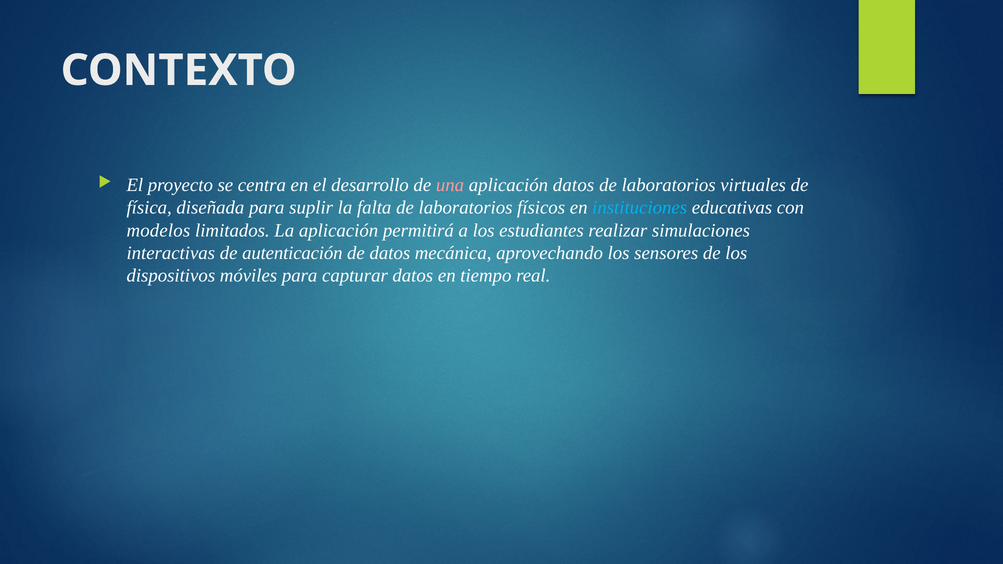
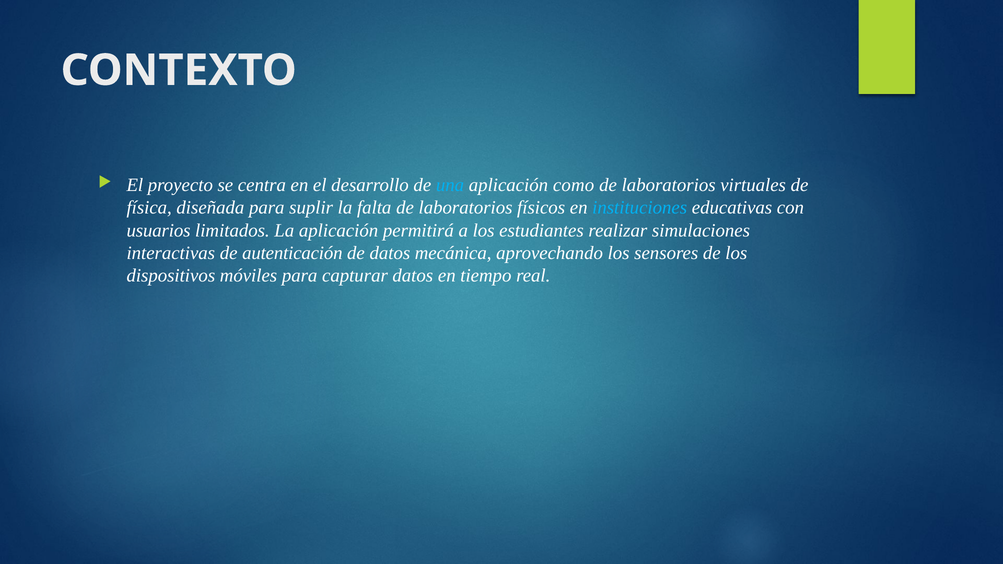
una colour: pink -> light blue
aplicación datos: datos -> como
modelos: modelos -> usuarios
